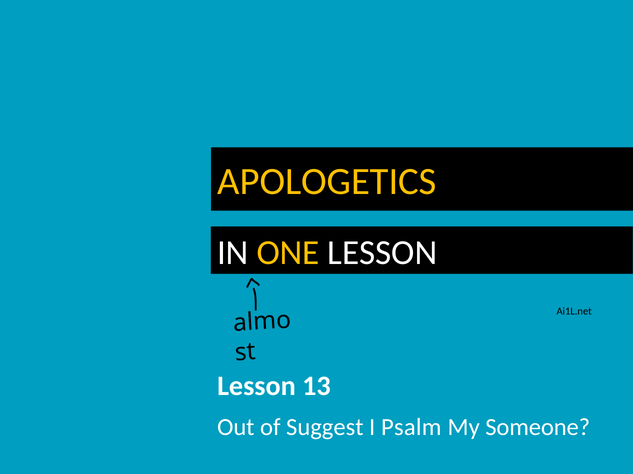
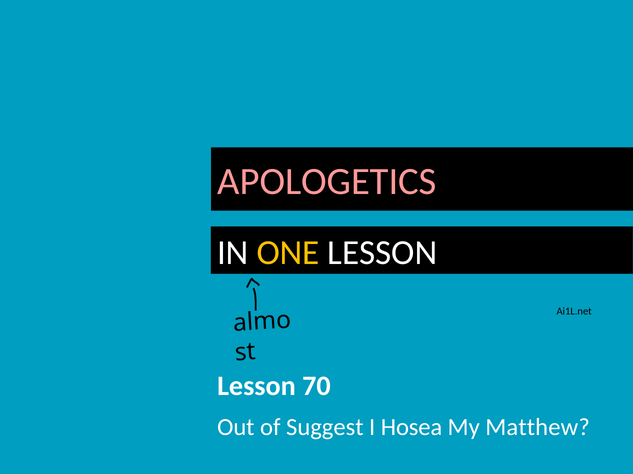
APOLOGETICS colour: yellow -> pink
13: 13 -> 70
Psalm: Psalm -> Hosea
Someone: Someone -> Matthew
